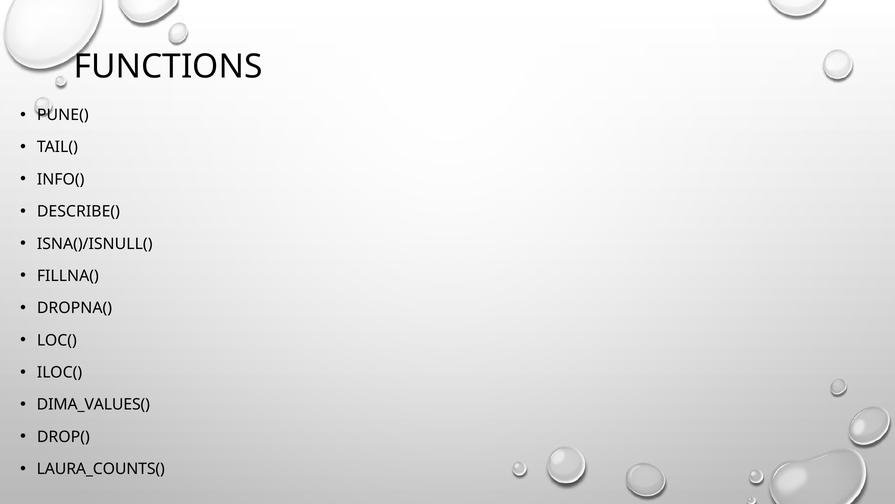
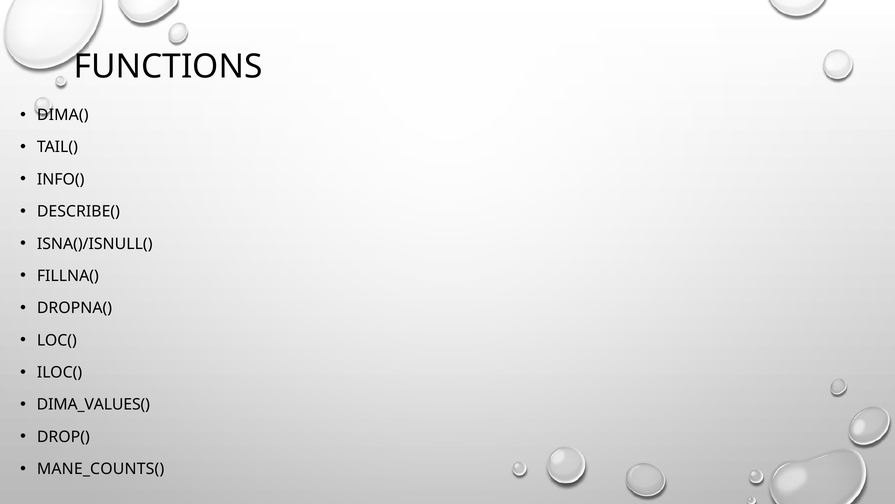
PUNE(: PUNE( -> DIMA(
LAURA_COUNTS(: LAURA_COUNTS( -> MANE_COUNTS(
